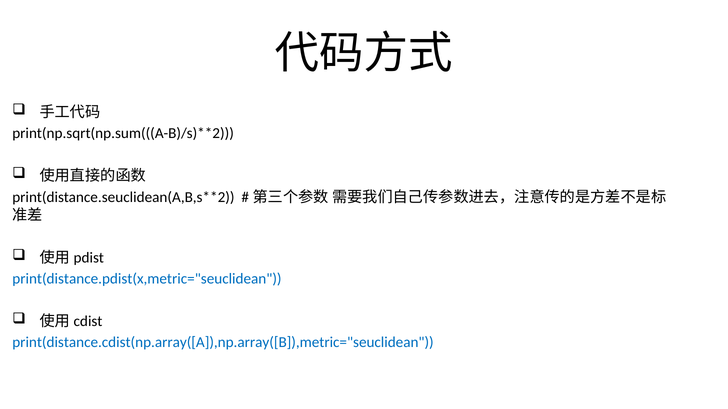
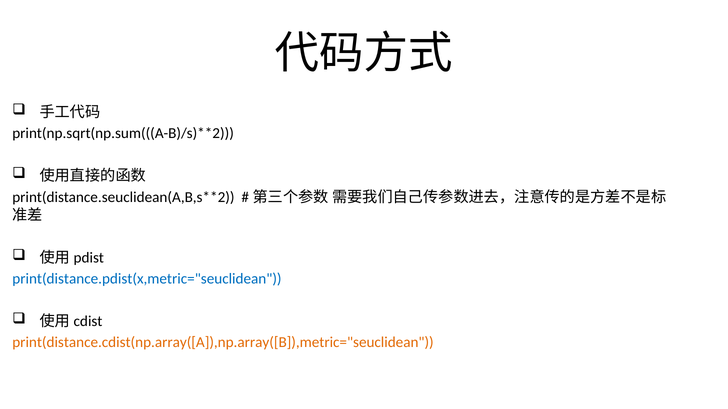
print(distance.cdist(np.array([A]),np.array([B]),metric="seuclidean colour: blue -> orange
